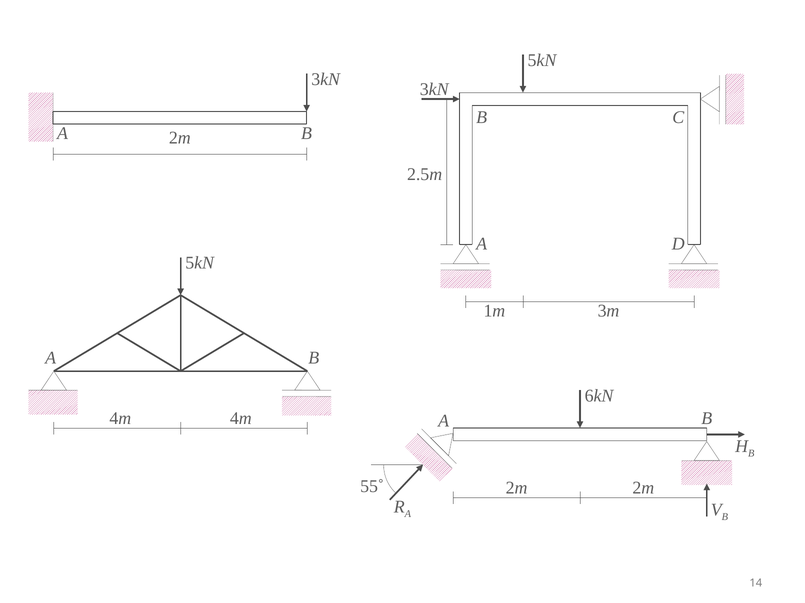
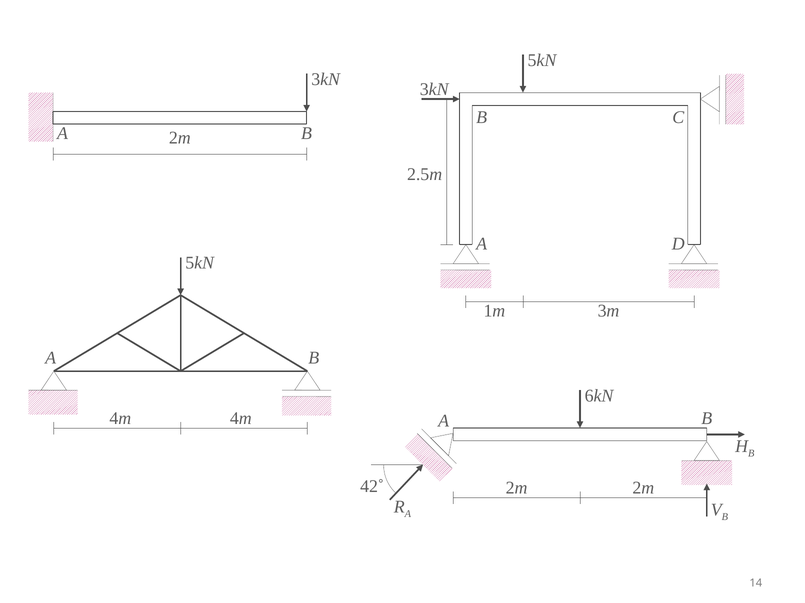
55˚: 55˚ -> 42˚
